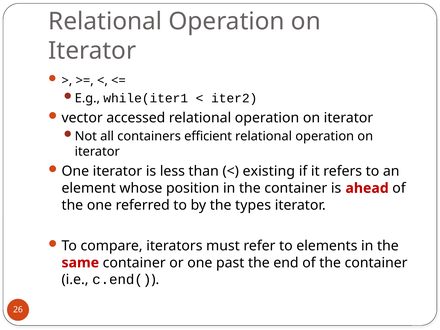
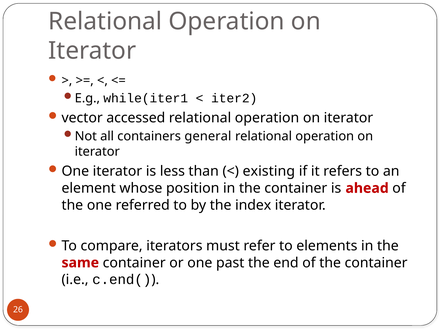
efficient: efficient -> general
types: types -> index
